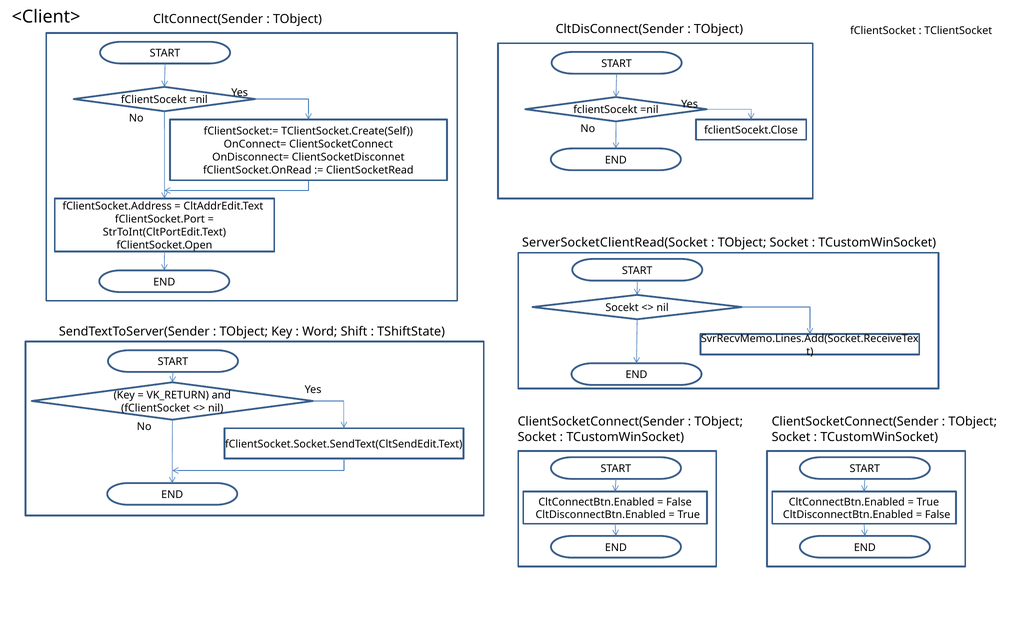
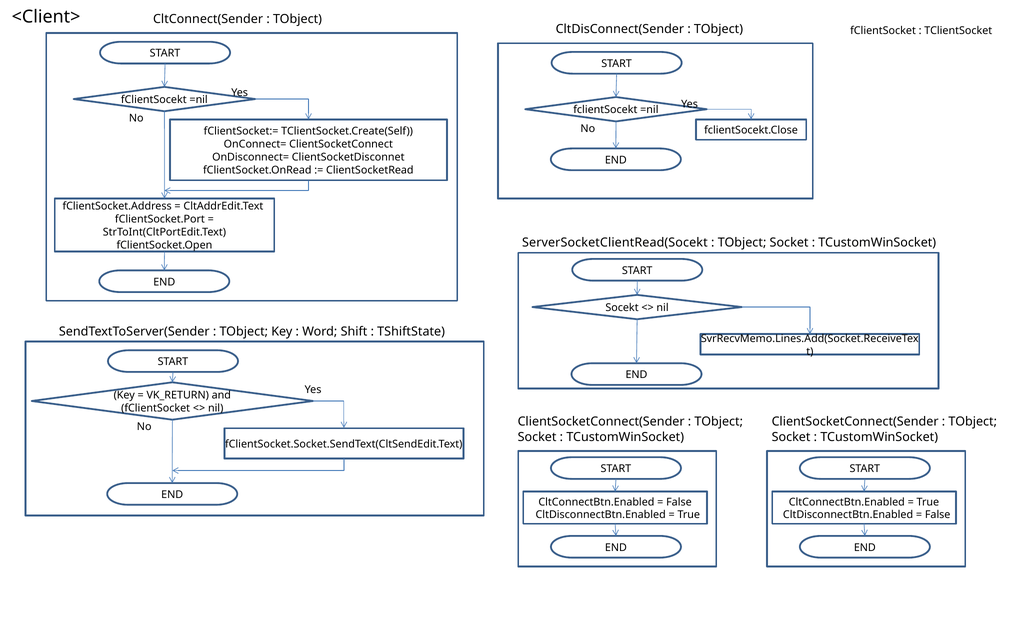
ServerSocketClientRead(Socket: ServerSocketClientRead(Socket -> ServerSocketClientRead(Socekt
